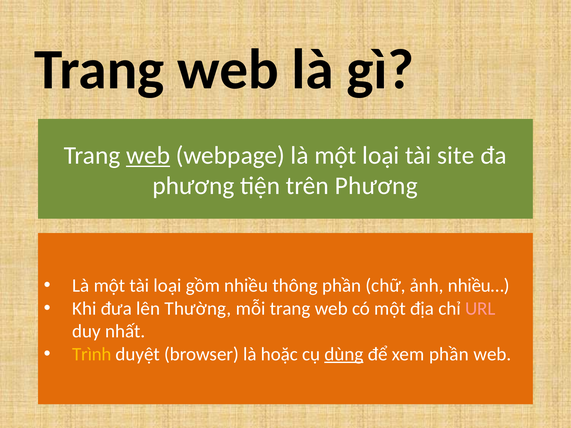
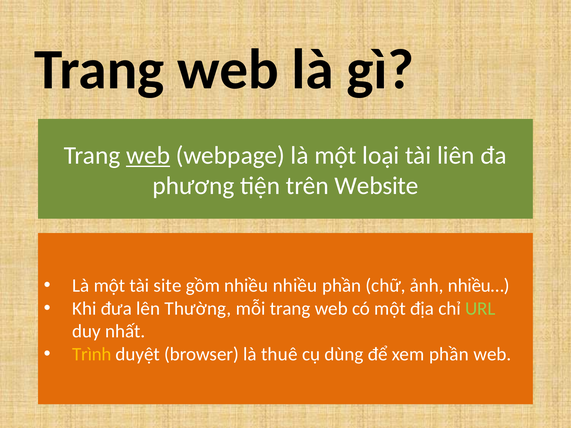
site: site -> liên
trên Phương: Phương -> Website
tài loại: loại -> site
nhiều thông: thông -> nhiều
URL colour: pink -> light green
hoặc: hoặc -> thuê
dùng underline: present -> none
